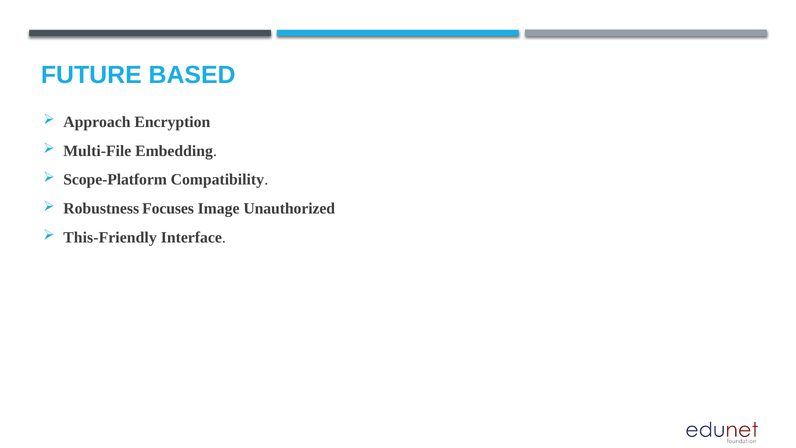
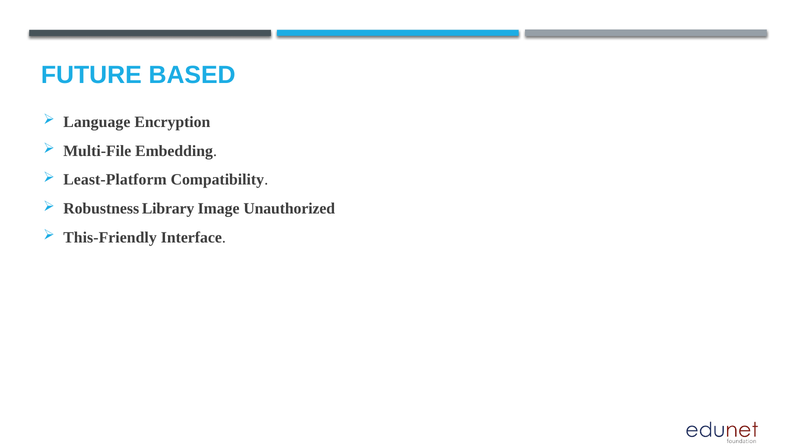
Approach: Approach -> Language
Scope-Platform: Scope-Platform -> Least-Platform
Focuses: Focuses -> Library
